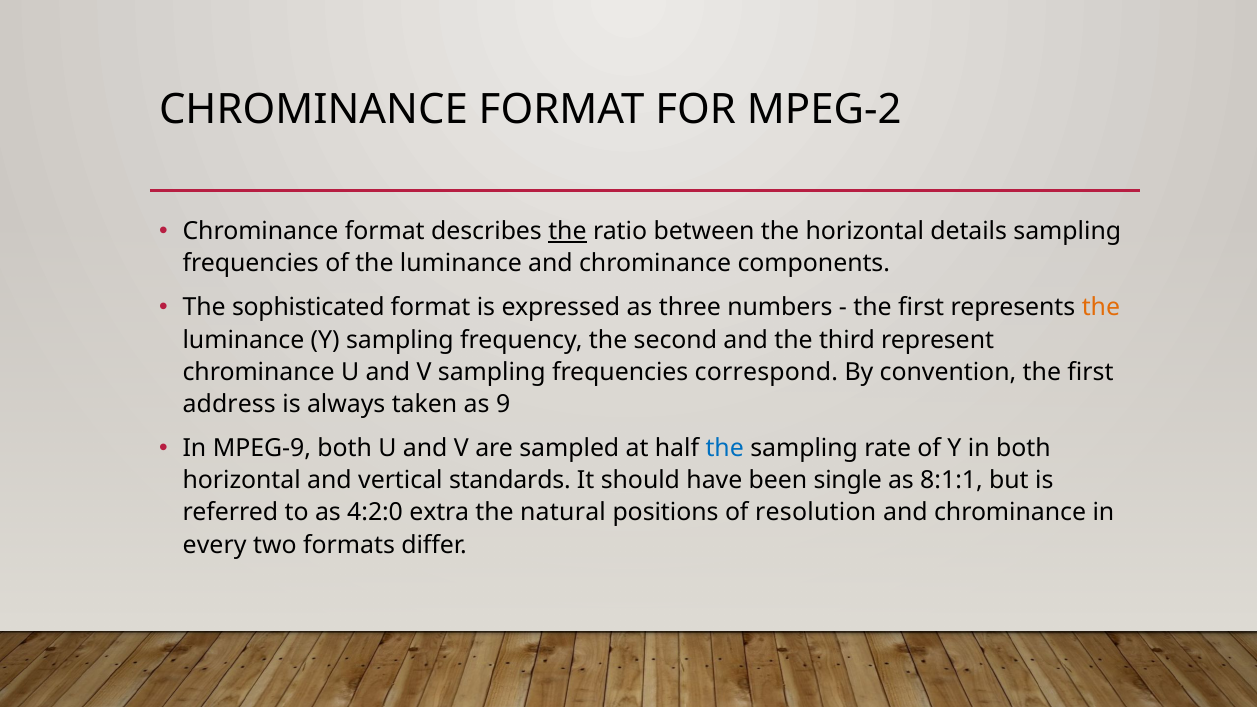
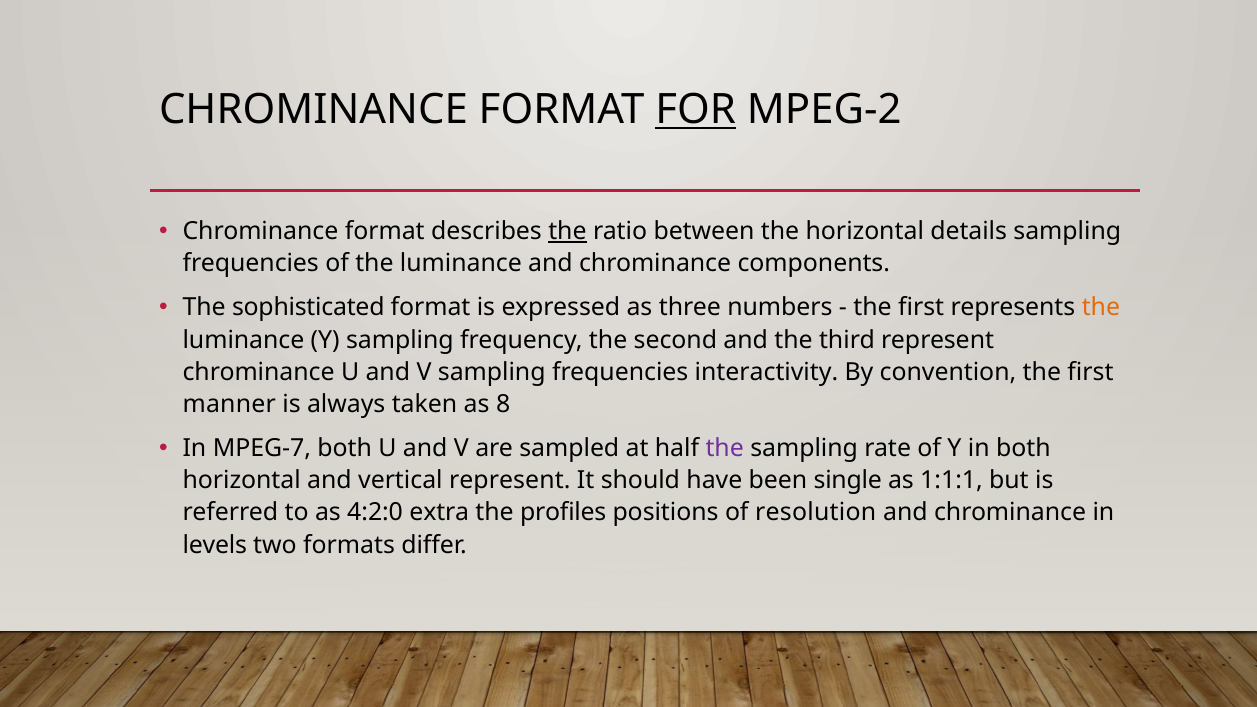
FOR underline: none -> present
correspond: correspond -> interactivity
address: address -> manner
9: 9 -> 8
MPEG-9: MPEG-9 -> MPEG-7
the at (725, 448) colour: blue -> purple
vertical standards: standards -> represent
8:1:1: 8:1:1 -> 1:1:1
natural: natural -> profiles
every: every -> levels
